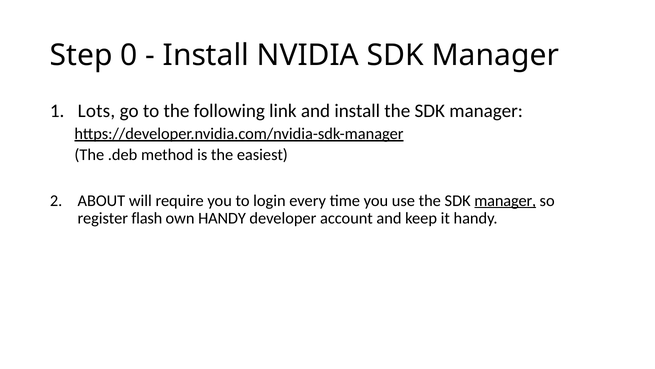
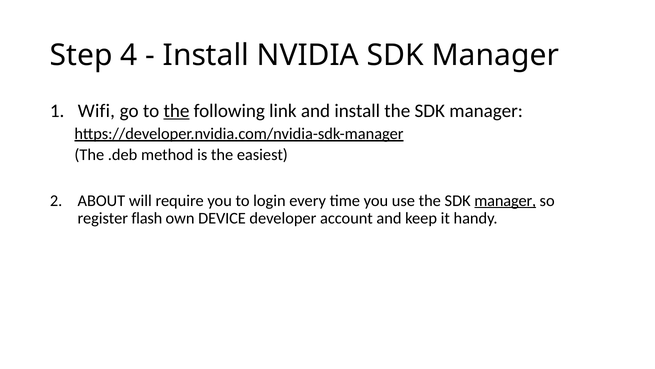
0: 0 -> 4
Lots: Lots -> Wifi
the at (176, 111) underline: none -> present
own HANDY: HANDY -> DEVICE
